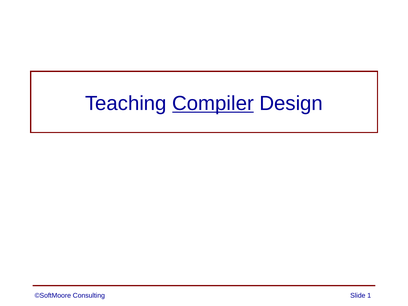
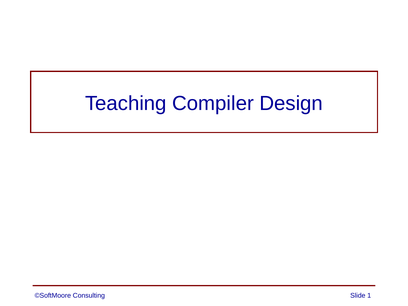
Compiler underline: present -> none
